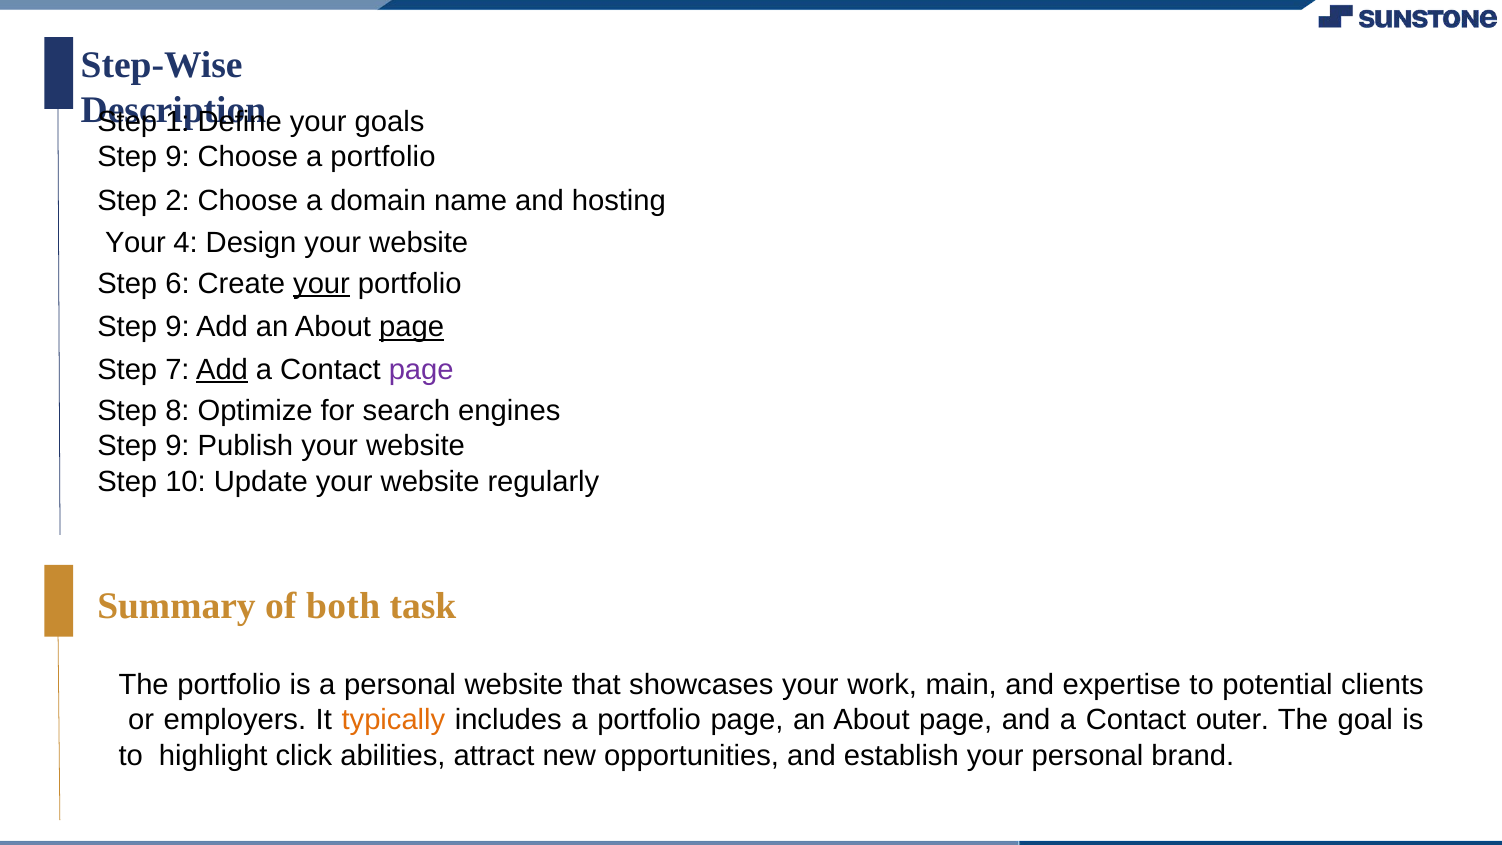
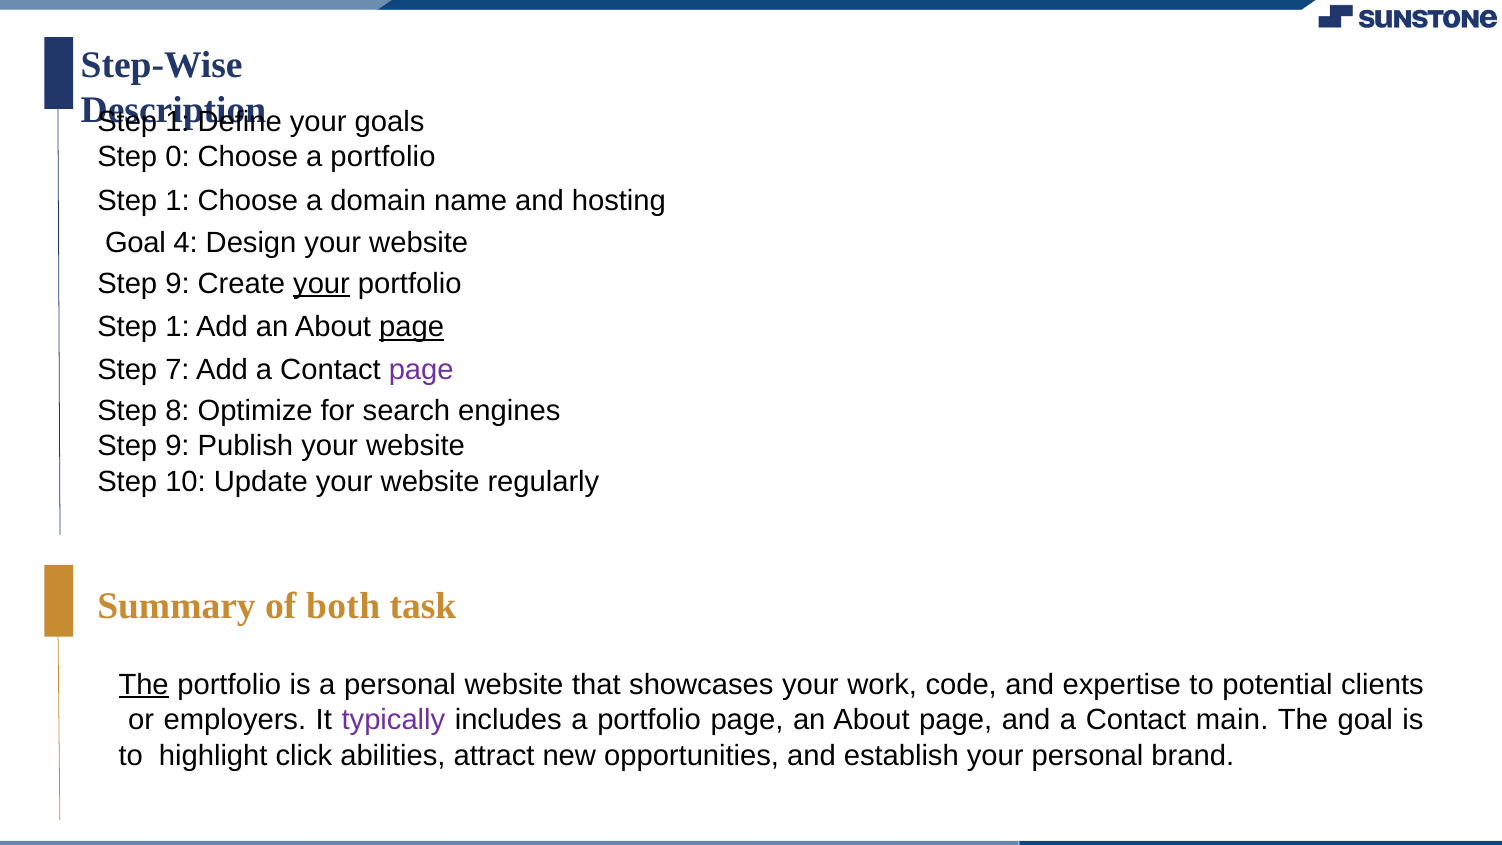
9 at (177, 157): 9 -> 0
2 at (177, 201): 2 -> 1
Your at (135, 243): Your -> Goal
6 at (177, 284): 6 -> 9
9 at (177, 327): 9 -> 1
Add at (222, 370) underline: present -> none
The at (144, 685) underline: none -> present
main: main -> code
typically colour: orange -> purple
outer: outer -> main
